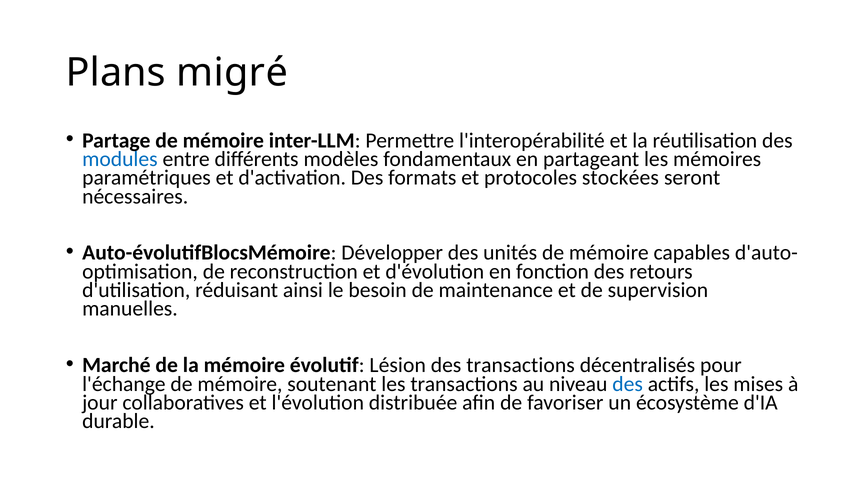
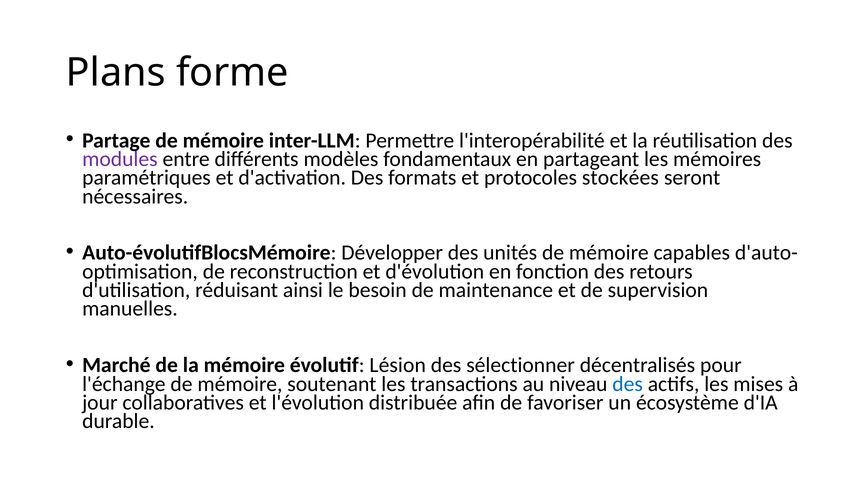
migré: migré -> forme
modules colour: blue -> purple
des transactions: transactions -> sélectionner
